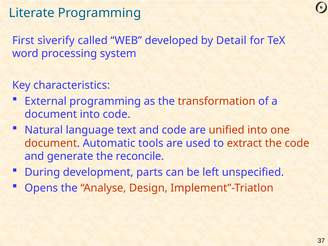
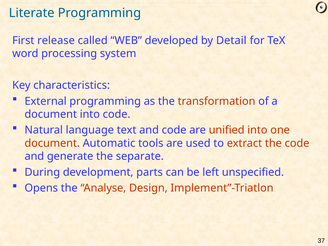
sìverify: sìverify -> release
reconcile: reconcile -> separate
